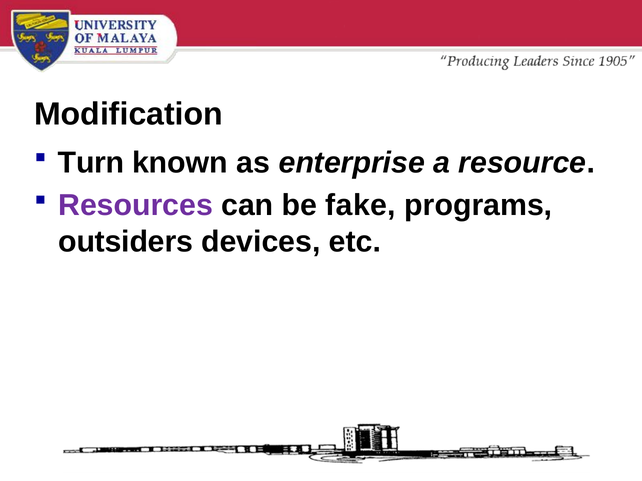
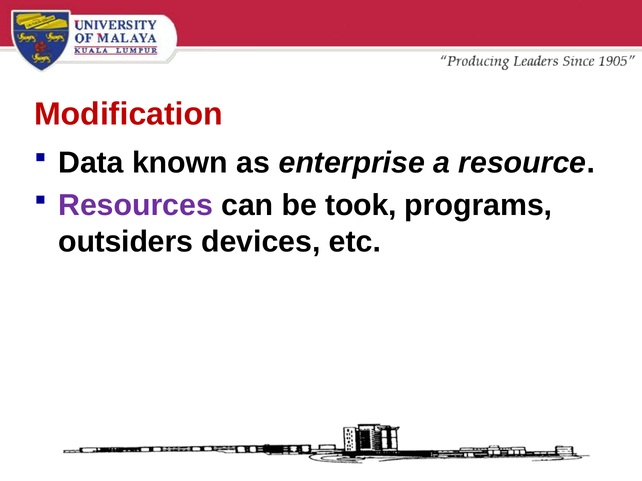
Modification colour: black -> red
Turn: Turn -> Data
fake: fake -> took
